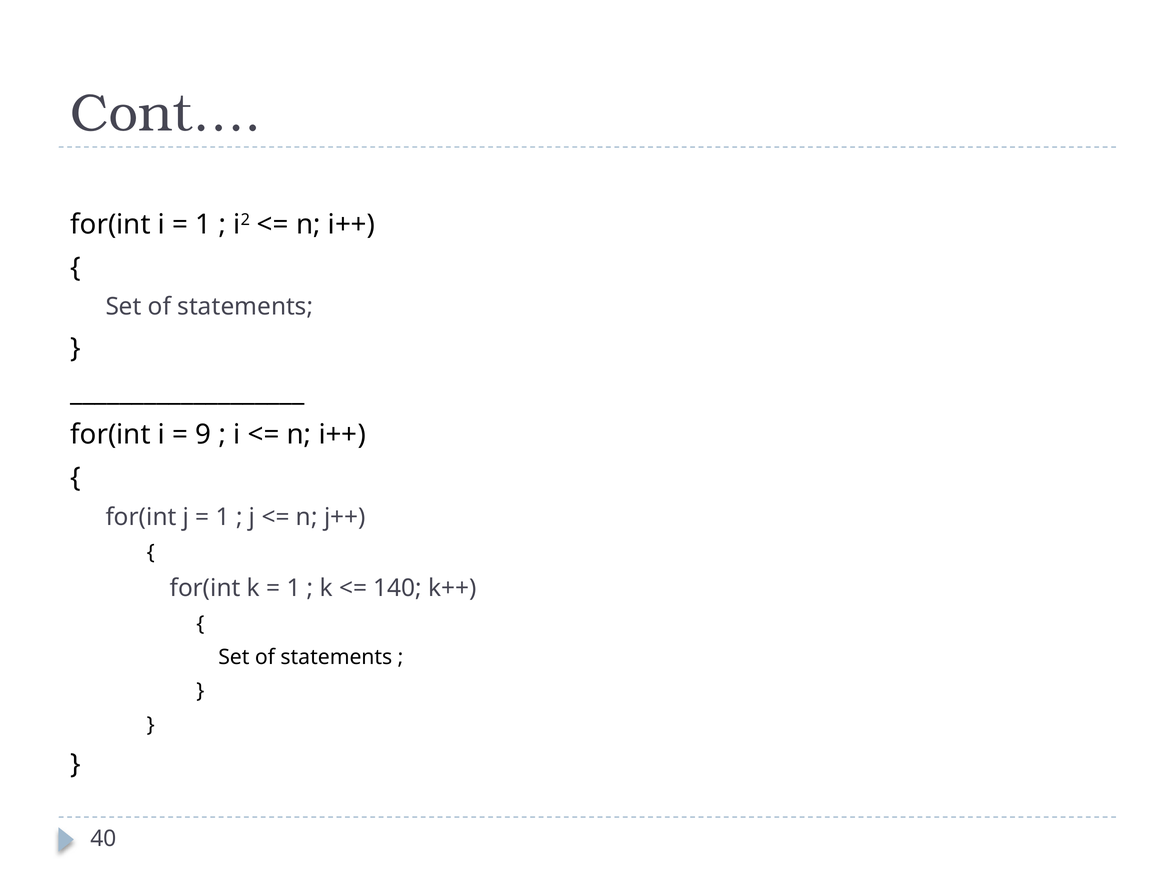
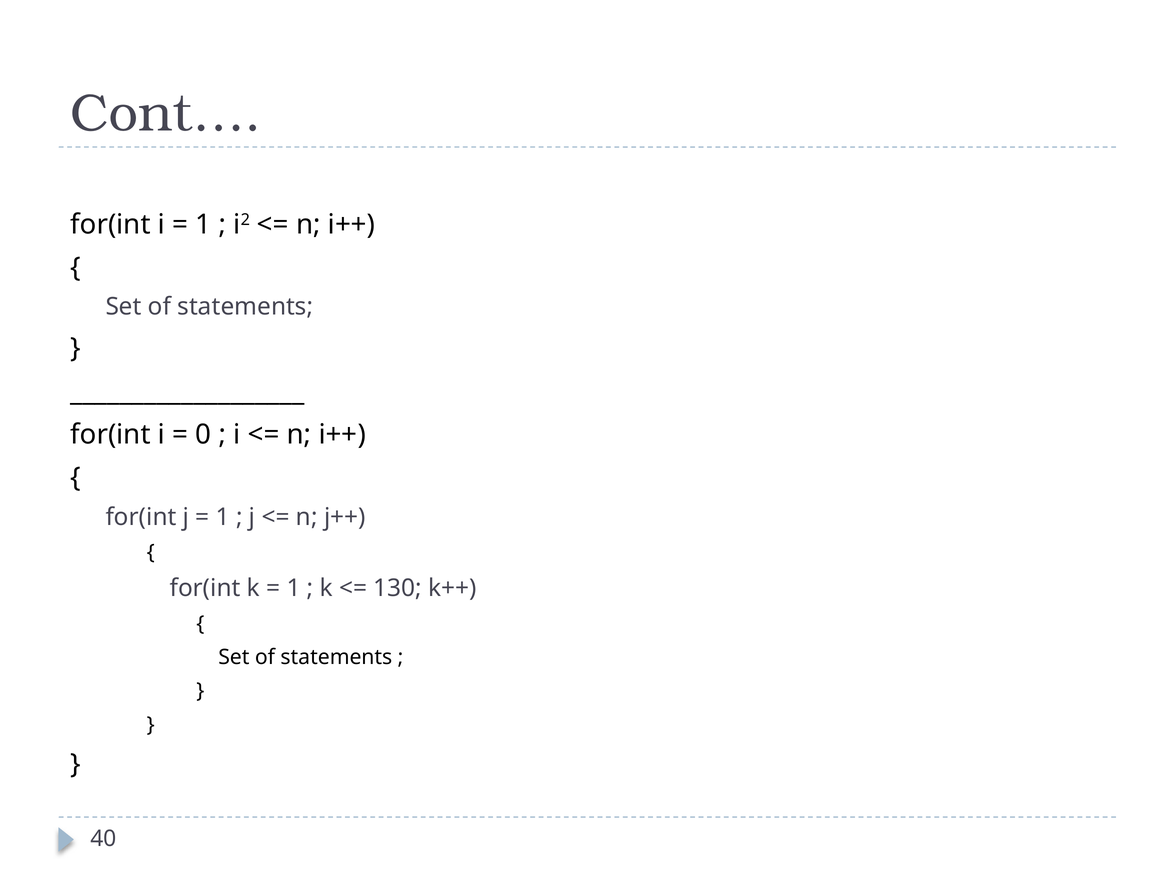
9: 9 -> 0
140: 140 -> 130
